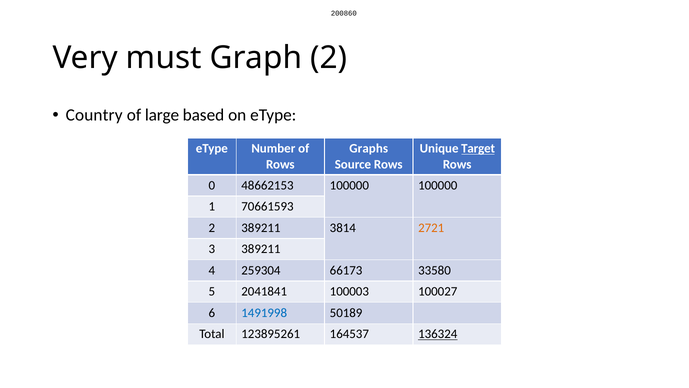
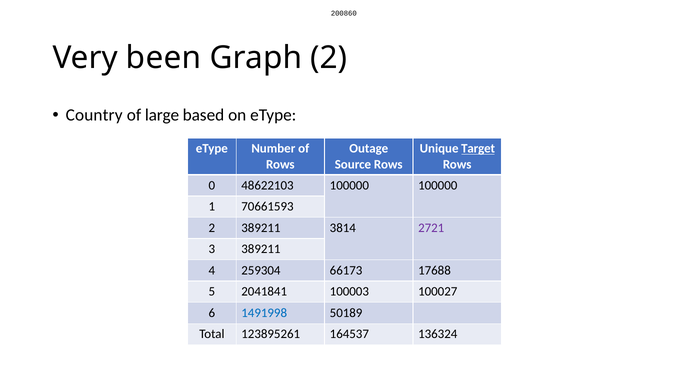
must: must -> been
Graphs: Graphs -> Outage
48662153: 48662153 -> 48622103
2721 colour: orange -> purple
33580: 33580 -> 17688
136324 underline: present -> none
